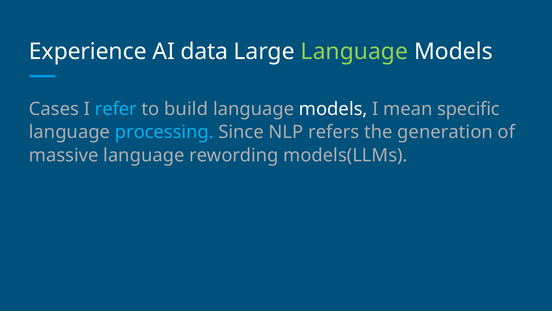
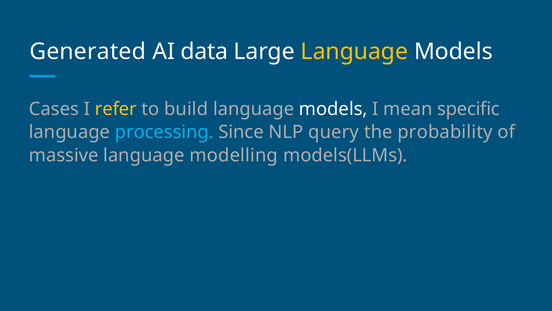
Experience: Experience -> Generated
Language at (354, 51) colour: light green -> yellow
refer colour: light blue -> yellow
refers: refers -> query
generation: generation -> probability
rewording: rewording -> modelling
